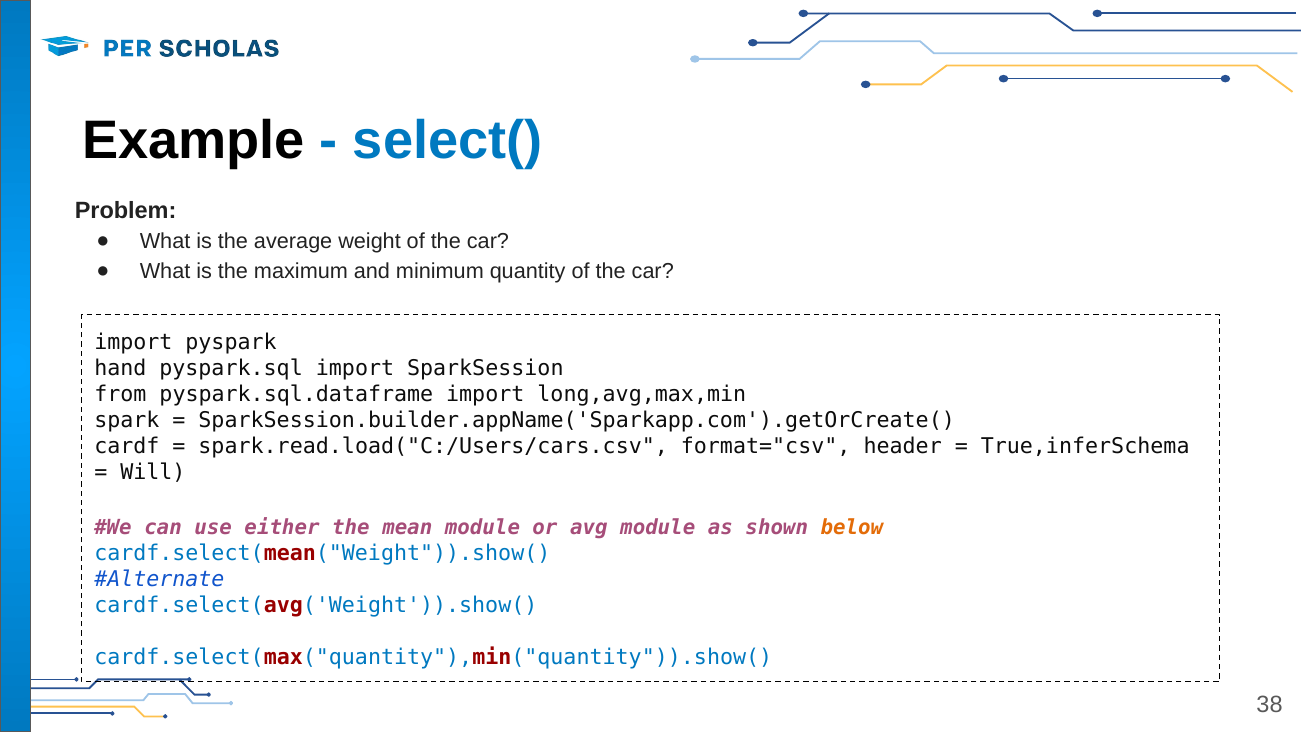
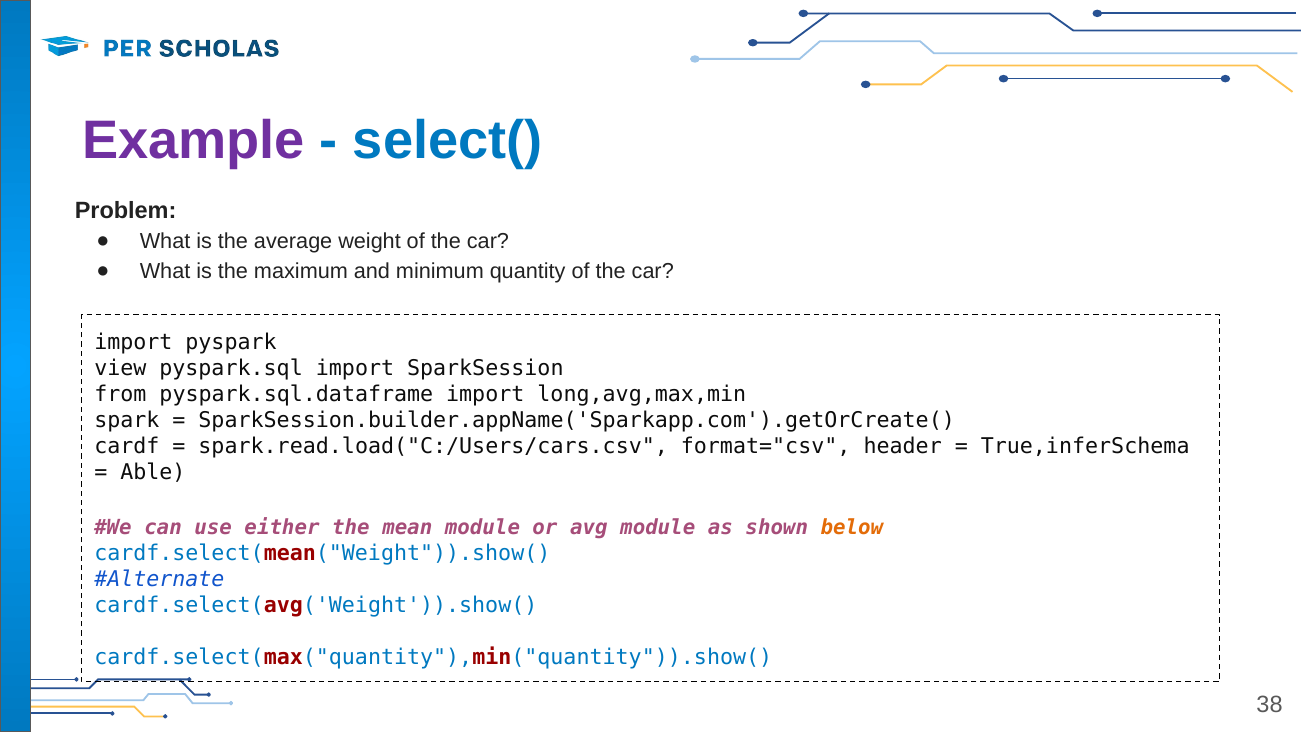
Example colour: black -> purple
hand: hand -> view
Will: Will -> Able
